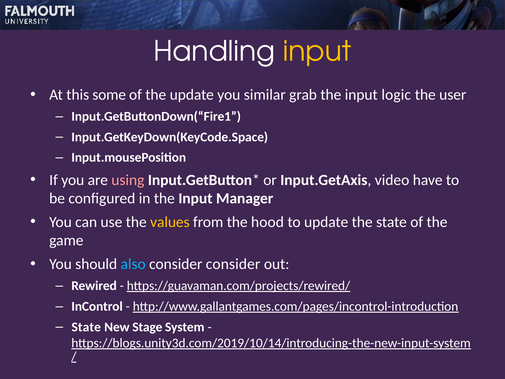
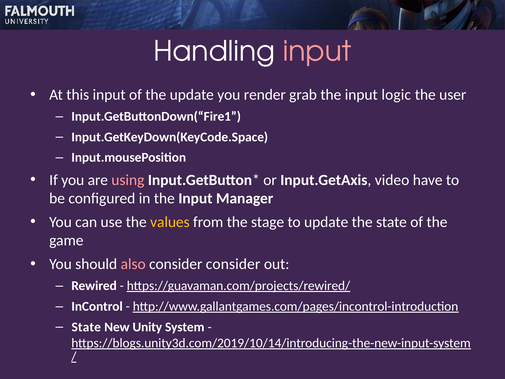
input at (317, 52) colour: yellow -> pink
this some: some -> input
similar: similar -> render
hood: hood -> stage
also colour: light blue -> pink
Stage: Stage -> Unity
